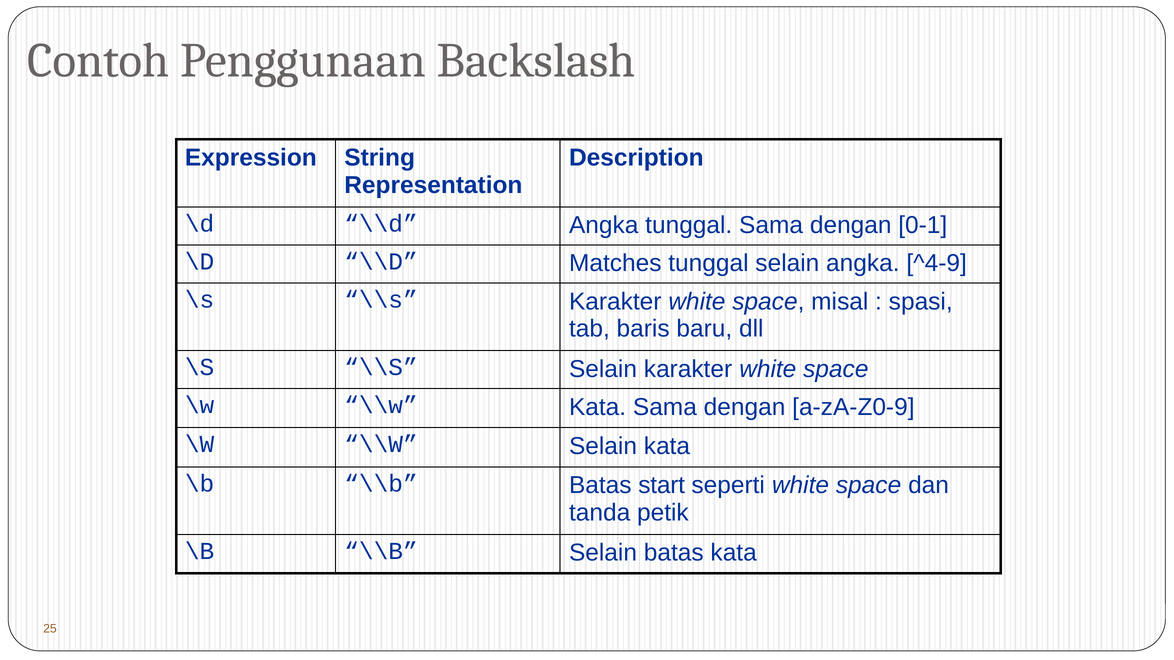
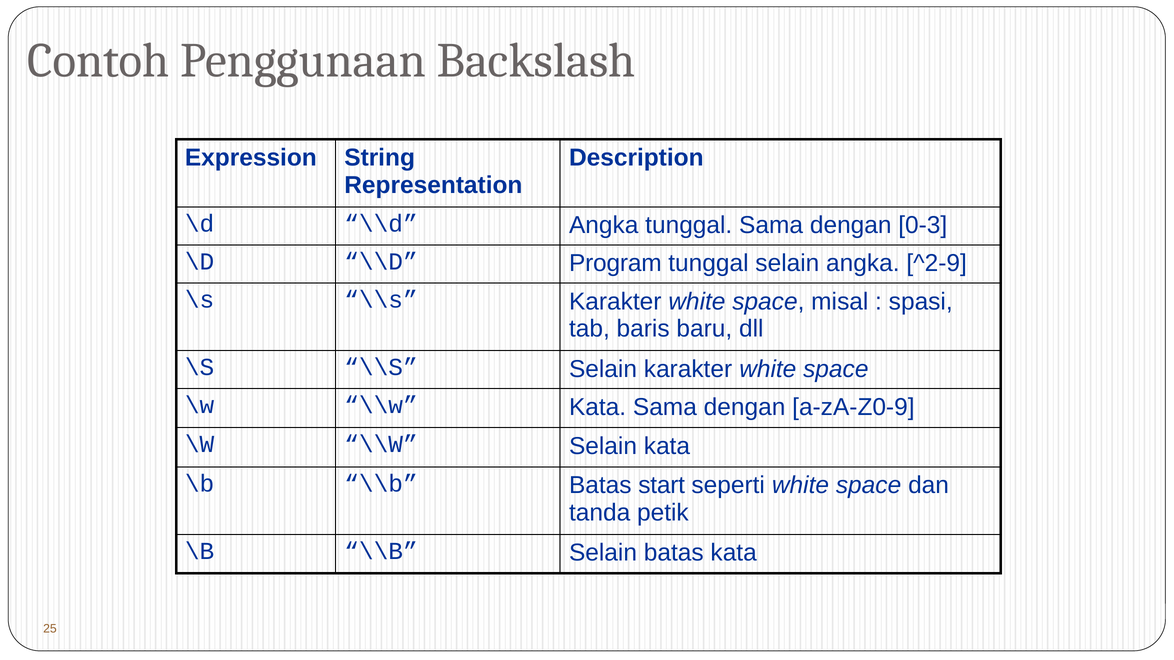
0-1: 0-1 -> 0-3
Matches: Matches -> Program
^4-9: ^4-9 -> ^2-9
